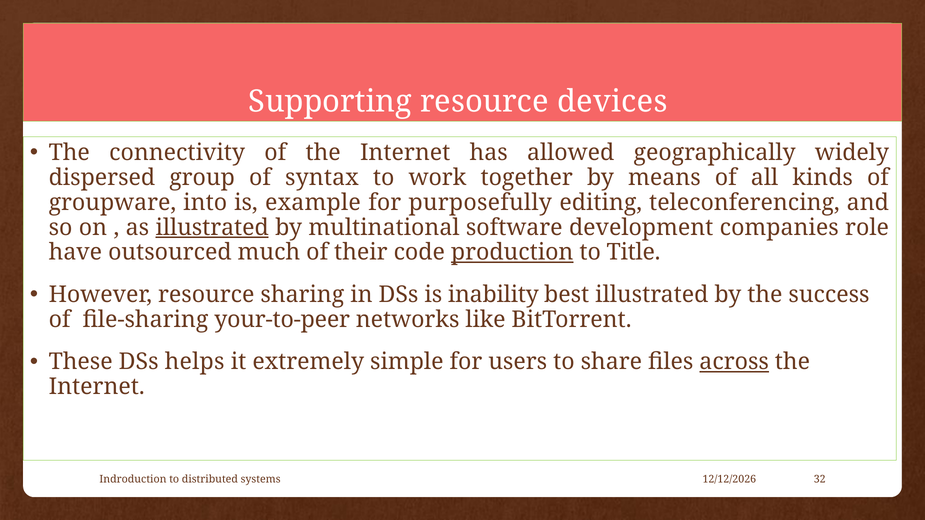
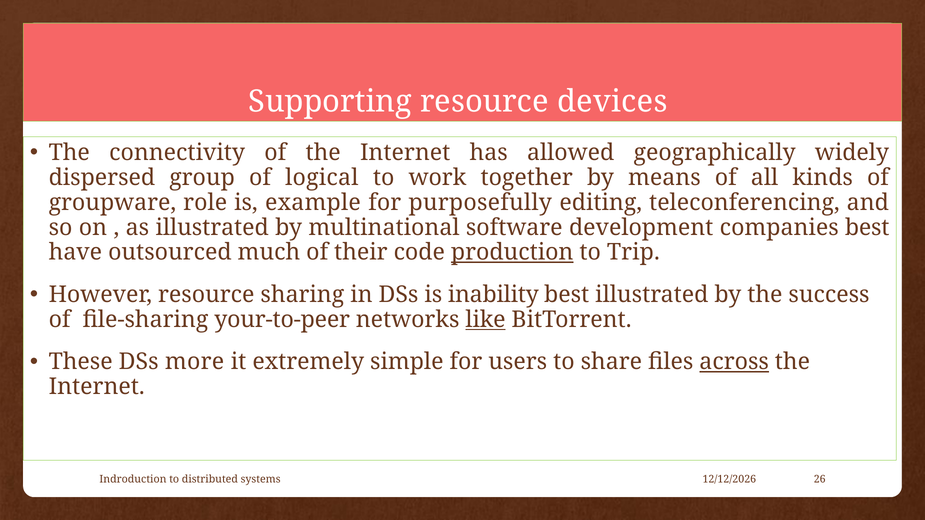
syntax: syntax -> logical
into: into -> role
illustrated at (212, 228) underline: present -> none
companies role: role -> best
Title: Title -> Trip
like underline: none -> present
helps: helps -> more
32: 32 -> 26
